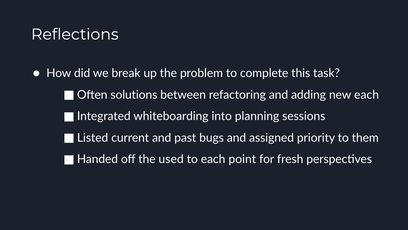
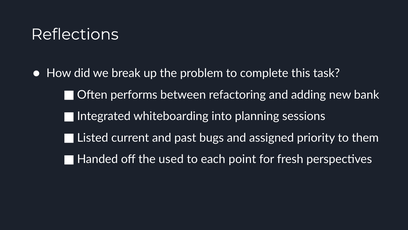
solutions: solutions -> performs
new each: each -> bank
